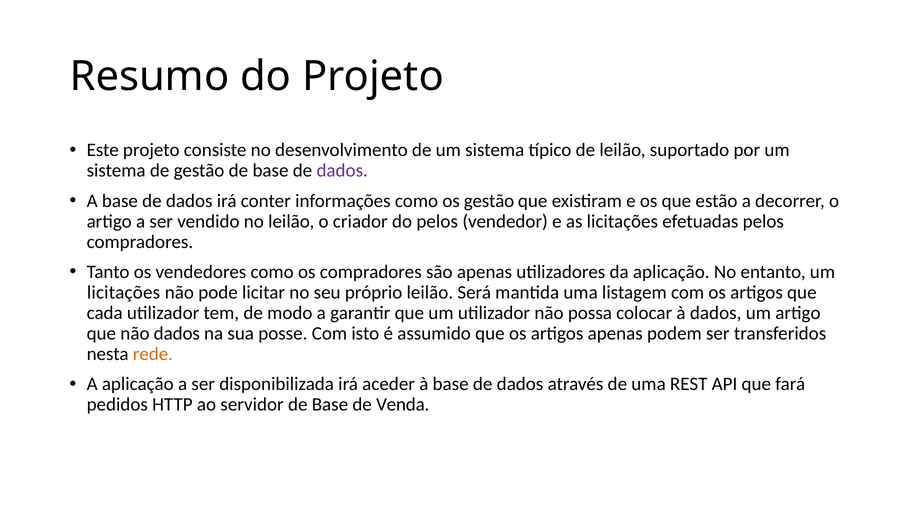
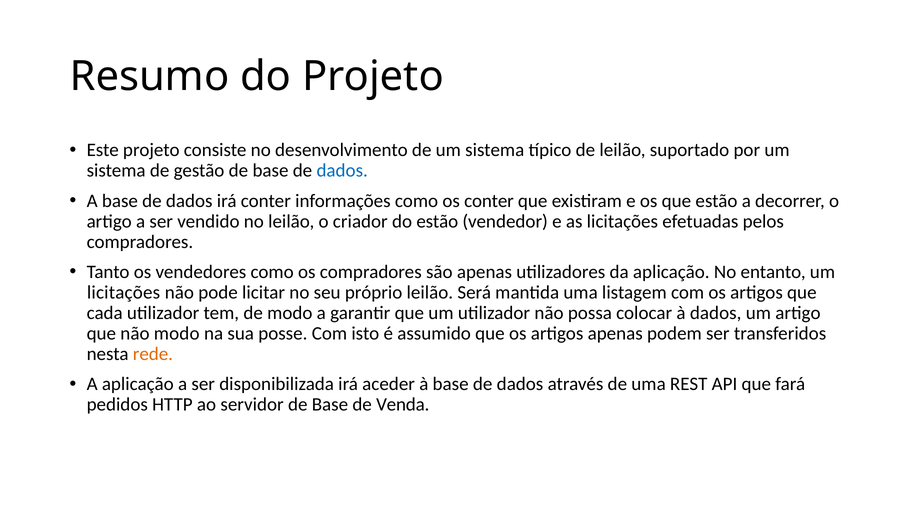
dados at (342, 171) colour: purple -> blue
os gestão: gestão -> conter
do pelos: pelos -> estão
não dados: dados -> modo
